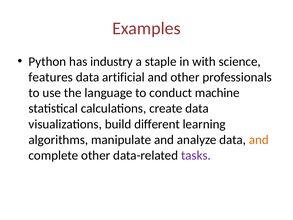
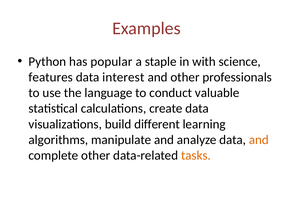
industry: industry -> popular
artificial: artificial -> interest
machine: machine -> valuable
tasks colour: purple -> orange
